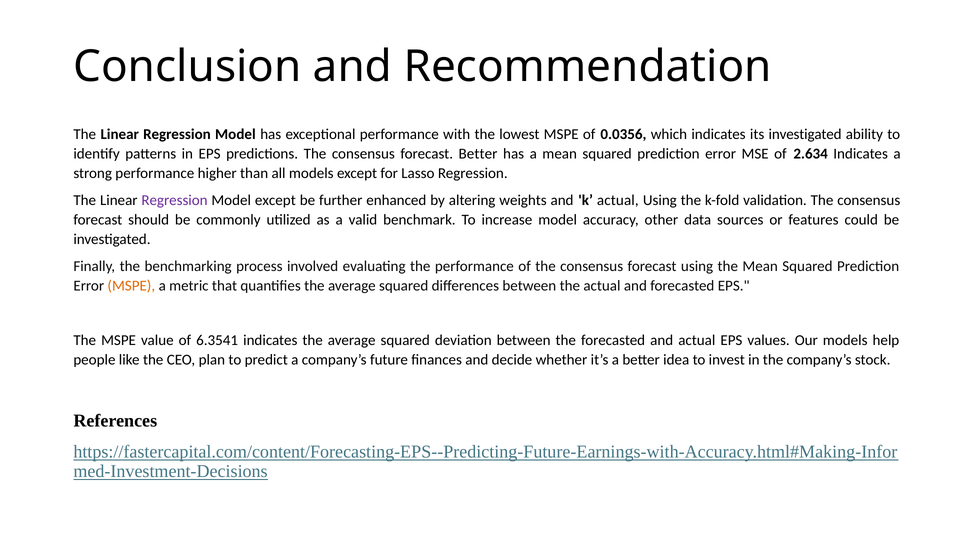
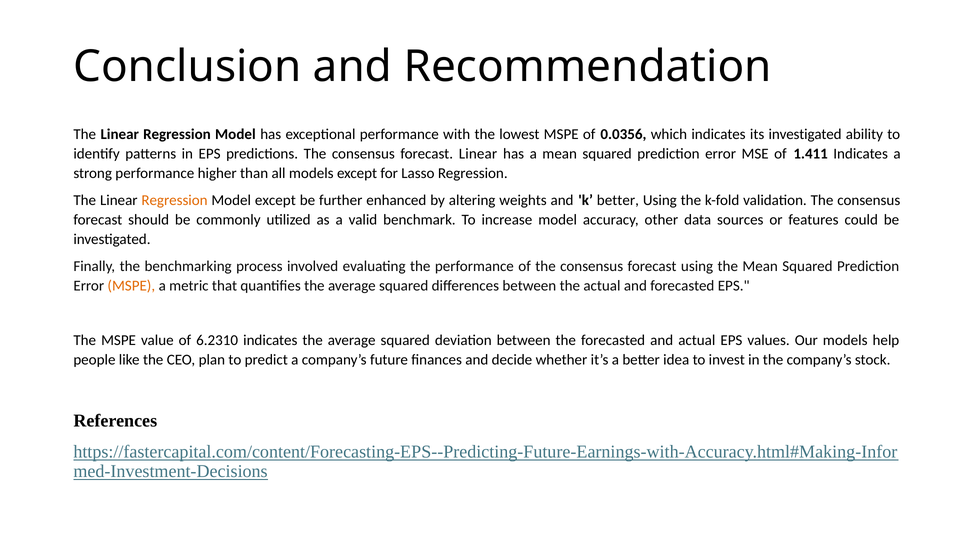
forecast Better: Better -> Linear
2.634: 2.634 -> 1.411
Regression at (174, 200) colour: purple -> orange
k actual: actual -> better
6.3541: 6.3541 -> 6.2310
